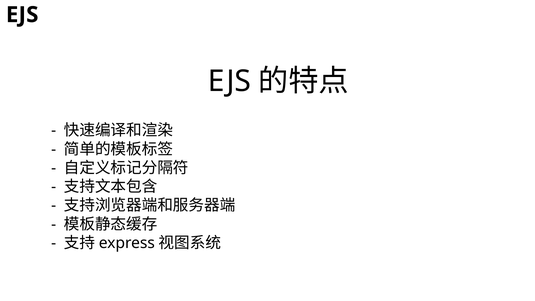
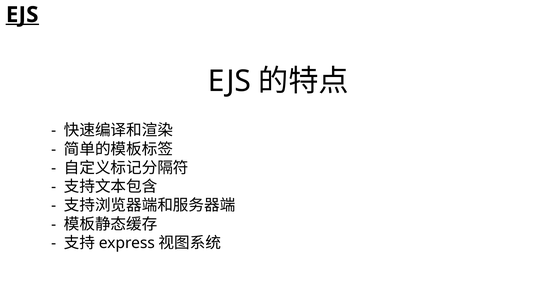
EJS at (22, 15) underline: none -> present
